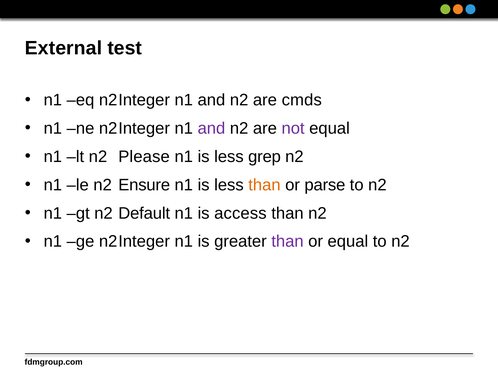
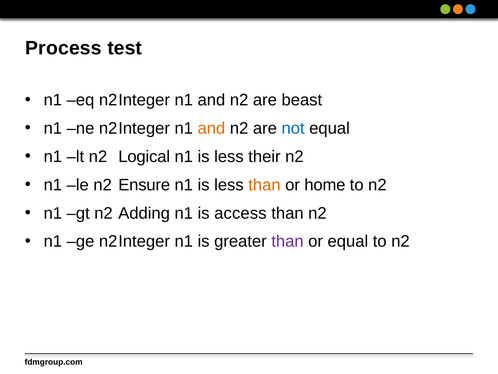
External: External -> Process
cmds: cmds -> beast
and at (211, 128) colour: purple -> orange
not colour: purple -> blue
Please: Please -> Logical
grep: grep -> their
parse: parse -> home
Default: Default -> Adding
